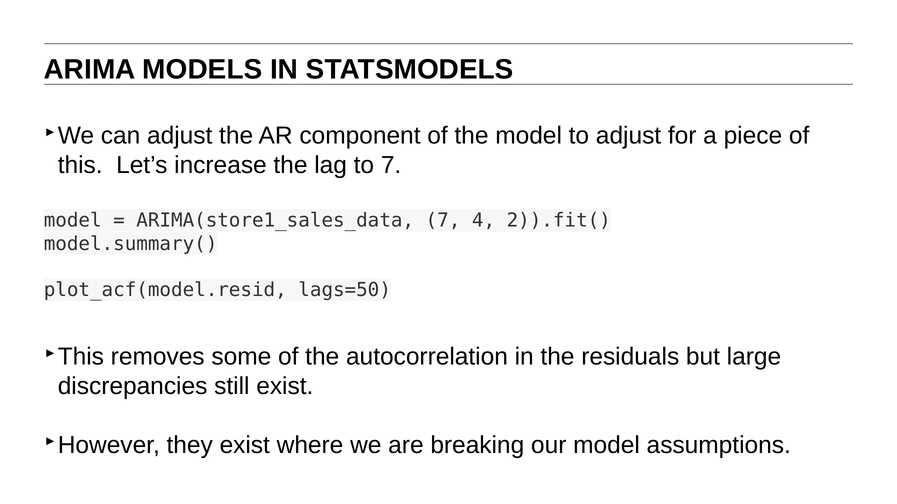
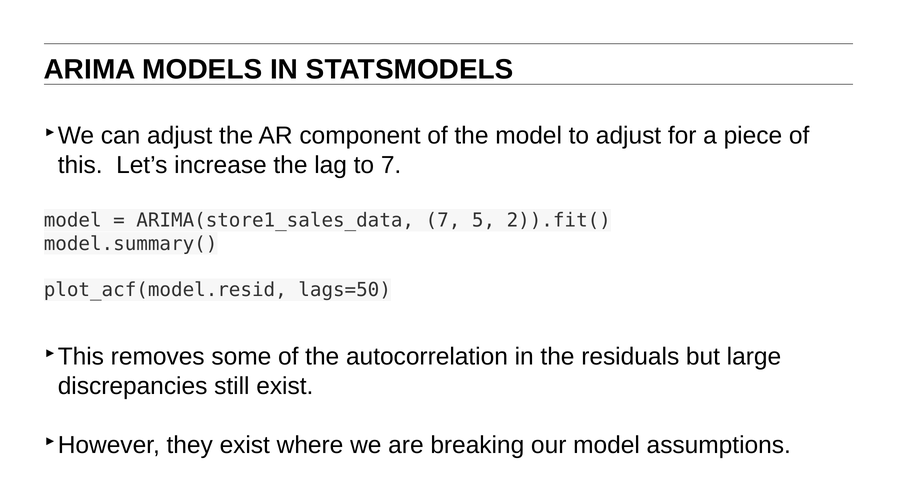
4: 4 -> 5
